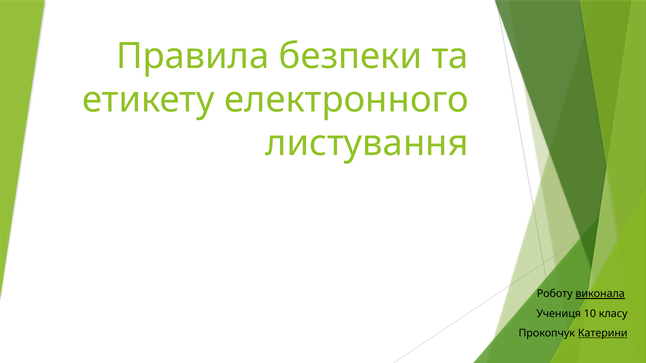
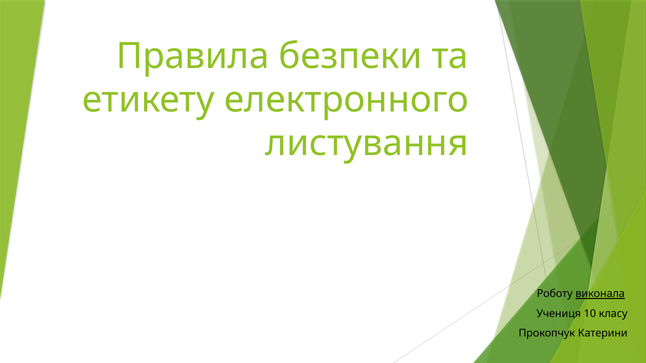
Катерини underline: present -> none
